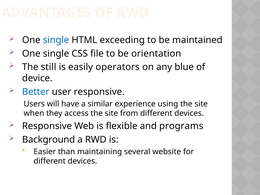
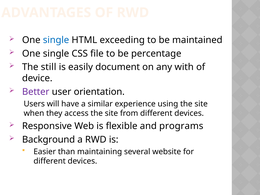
orientation: orientation -> percentage
operators: operators -> document
blue: blue -> with
Better colour: blue -> purple
user responsive: responsive -> orientation
